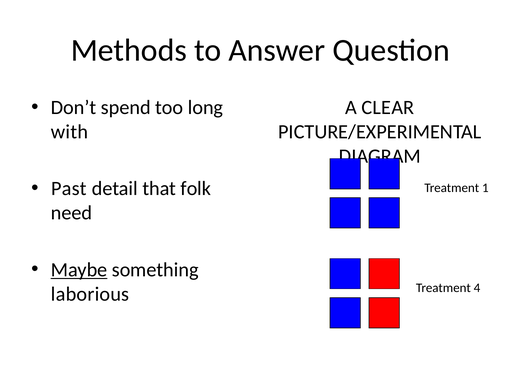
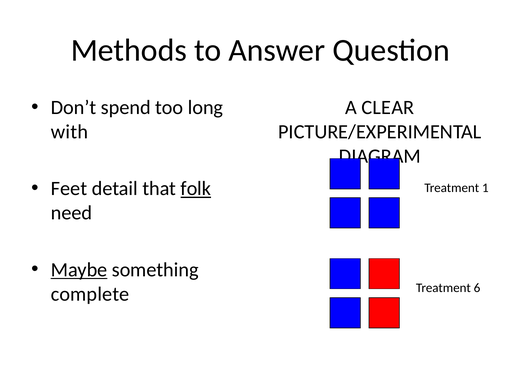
Past: Past -> Feet
folk underline: none -> present
4: 4 -> 6
laborious: laborious -> complete
